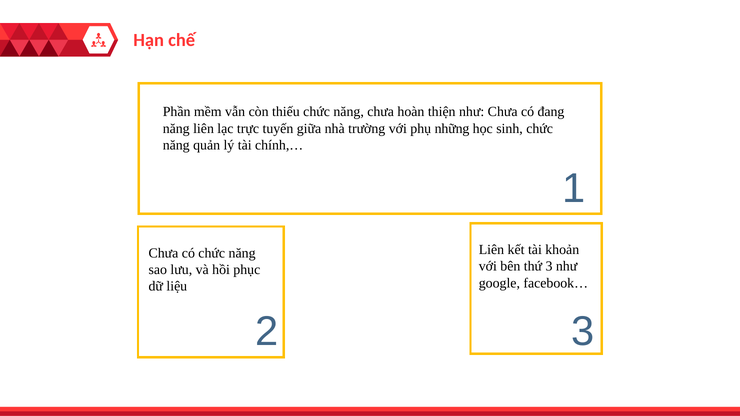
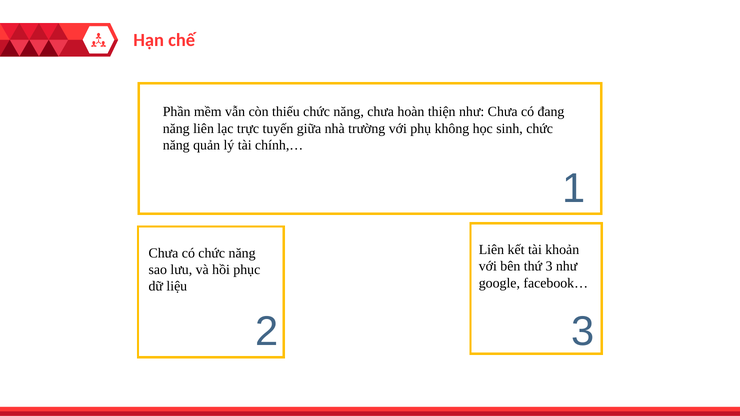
những: những -> không
